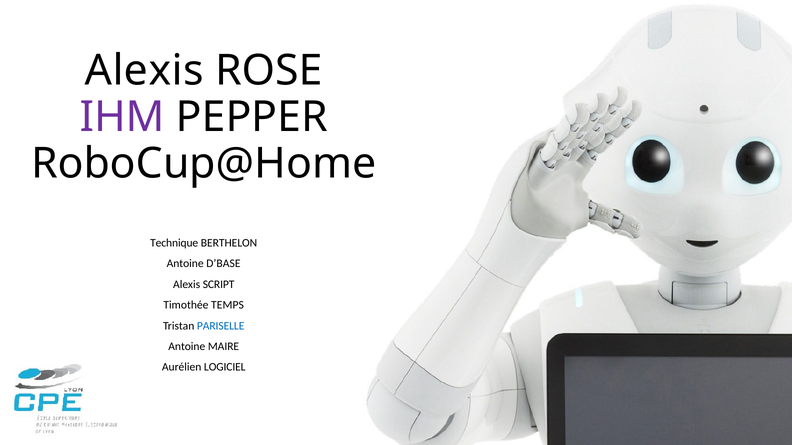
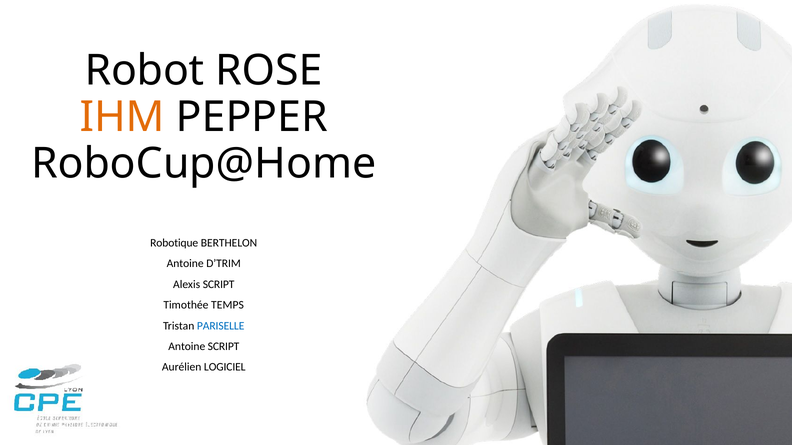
Alexis at (144, 71): Alexis -> Robot
IHM colour: purple -> orange
Technique: Technique -> Robotique
D’BASE: D’BASE -> D’TRIM
Antoine MAIRE: MAIRE -> SCRIPT
